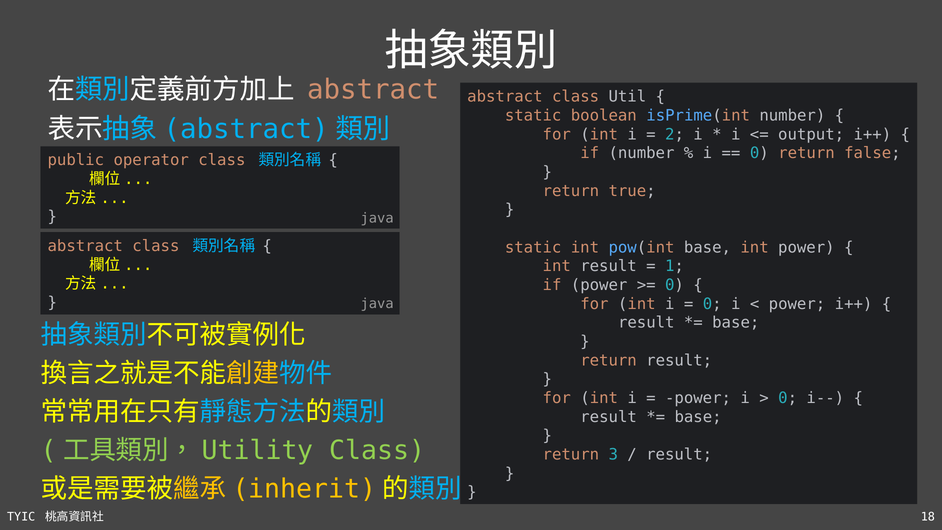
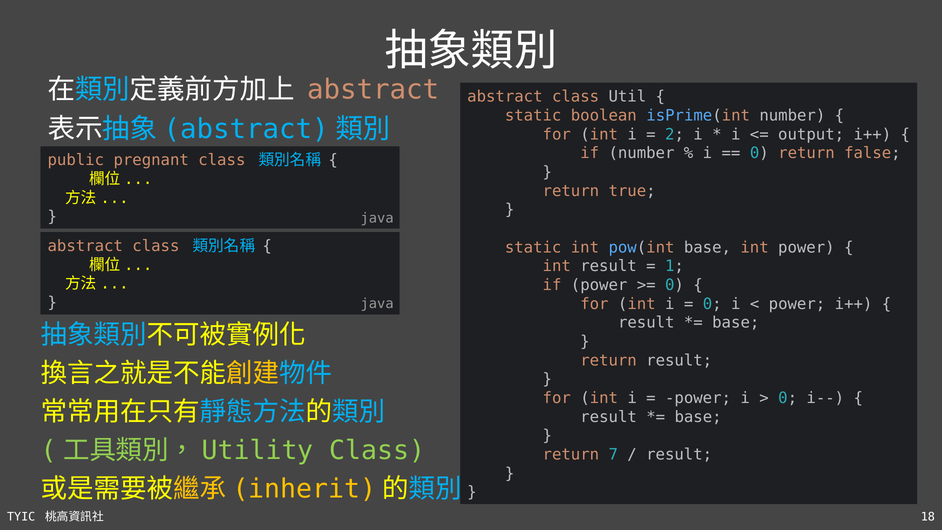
operator: operator -> pregnant
3: 3 -> 7
